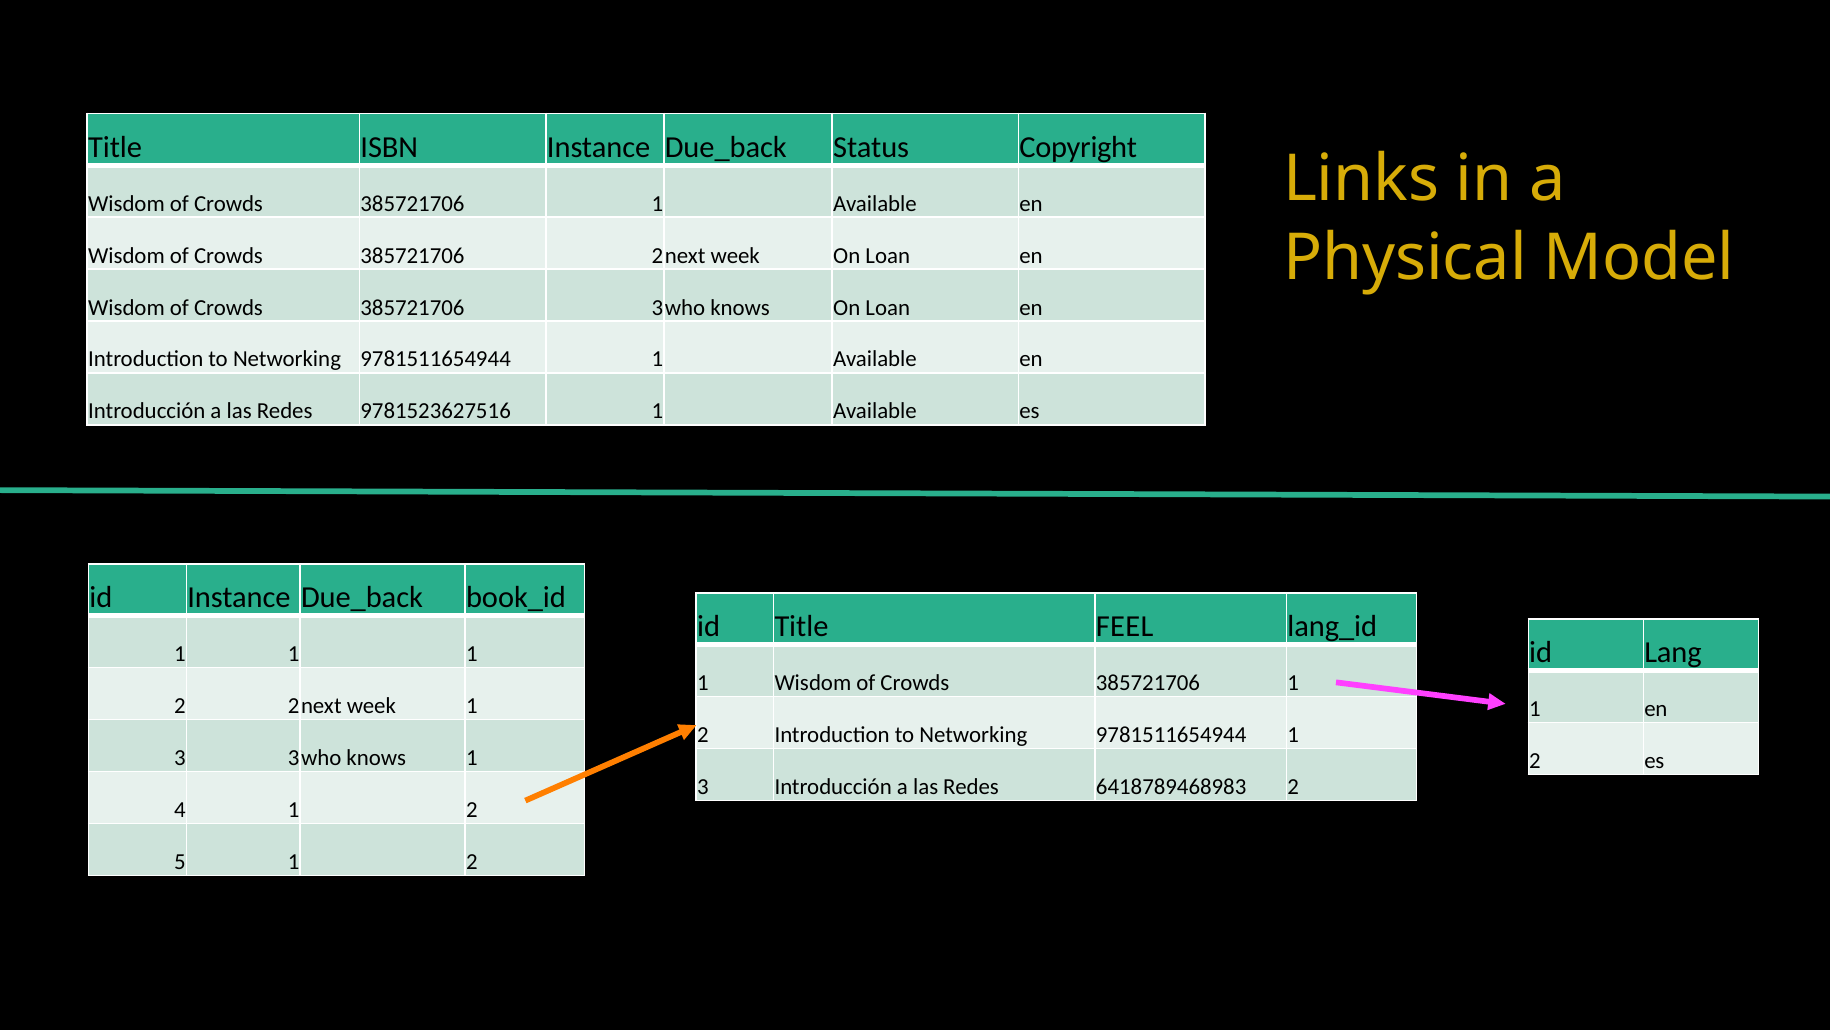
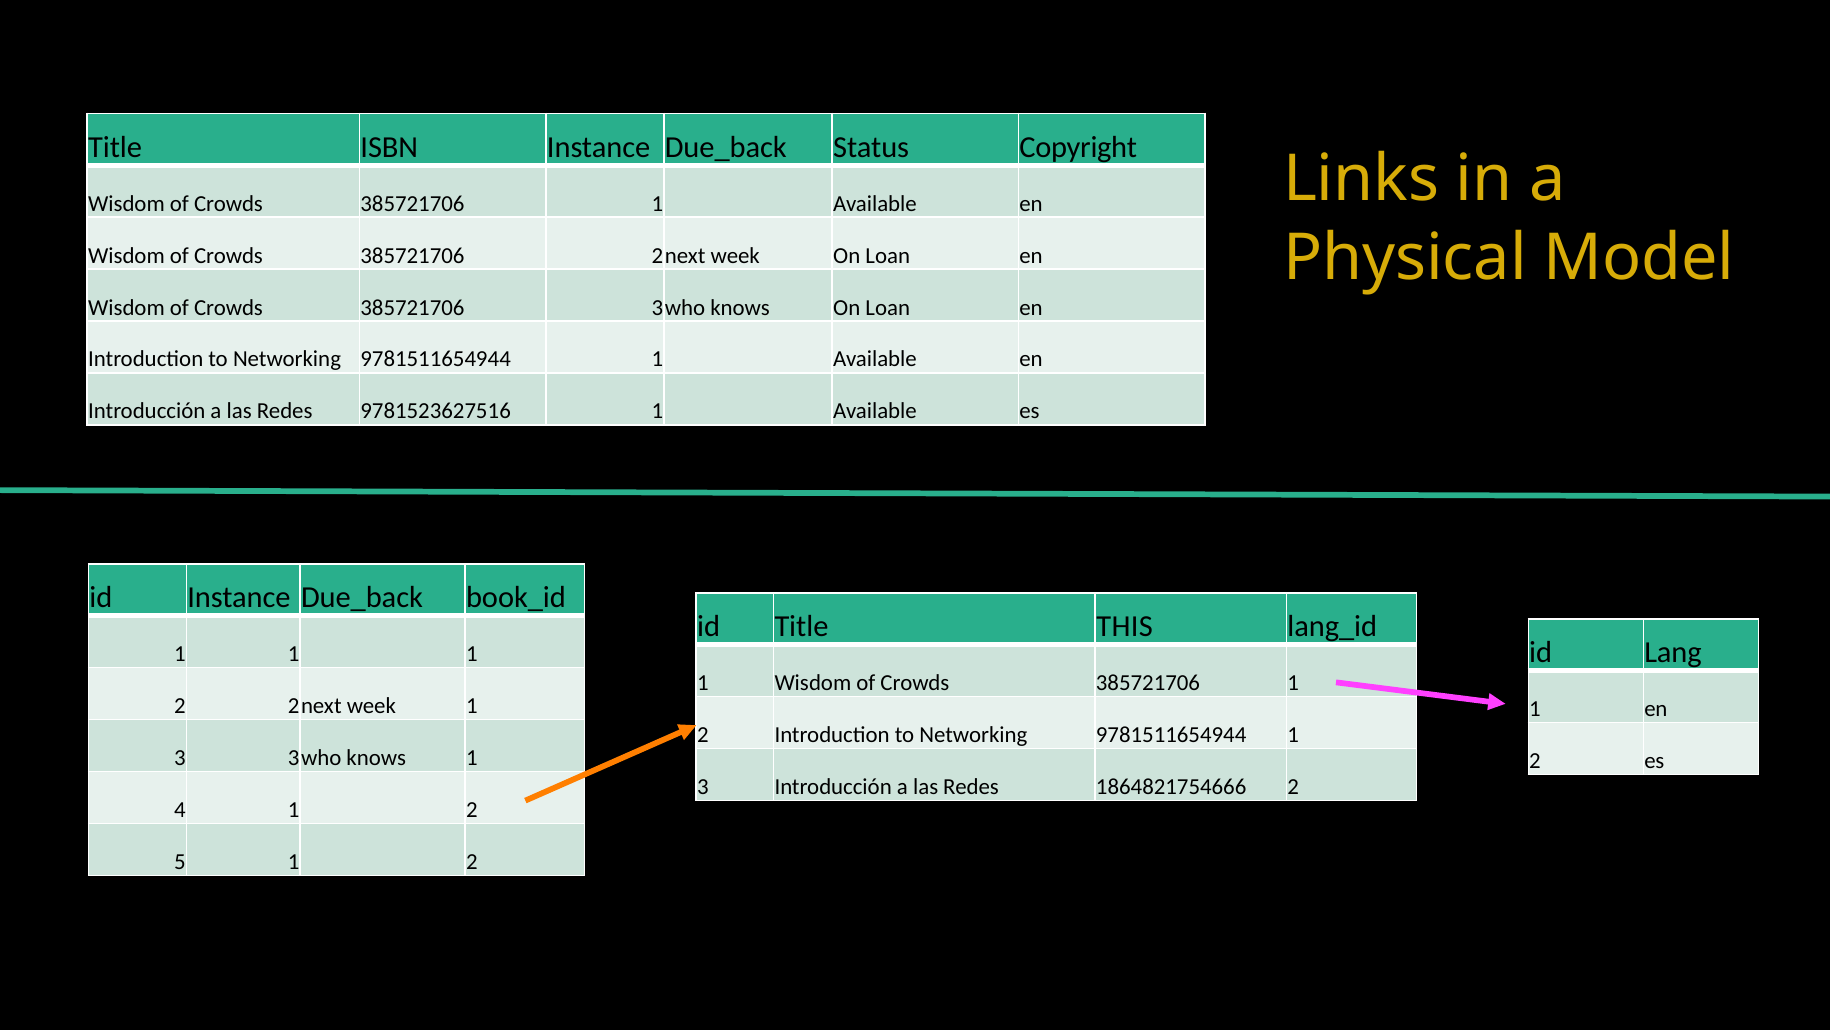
FEEL: FEEL -> THIS
6418789468983: 6418789468983 -> 1864821754666
